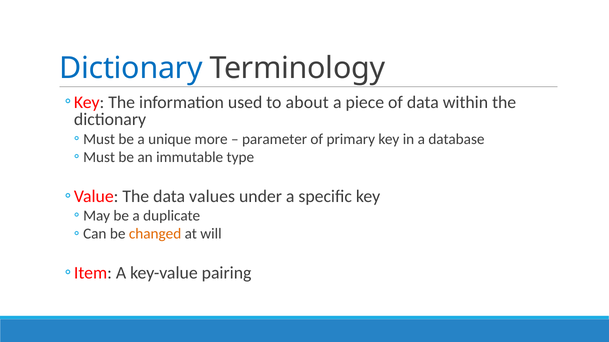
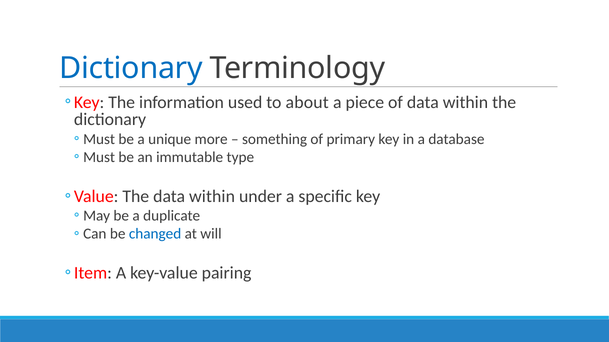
parameter: parameter -> something
The data values: values -> within
changed colour: orange -> blue
